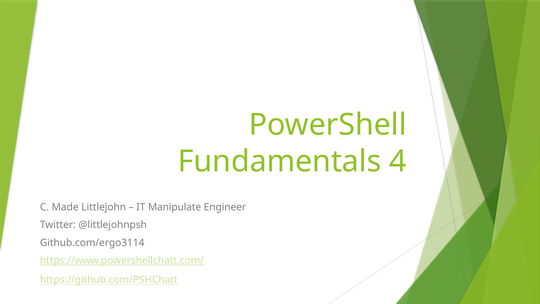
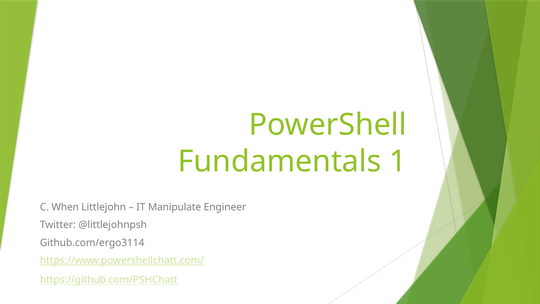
4: 4 -> 1
Made: Made -> When
